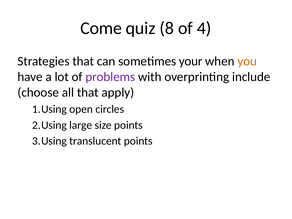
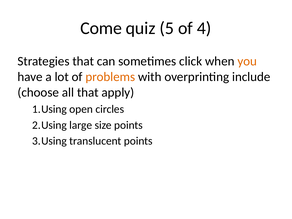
8: 8 -> 5
your: your -> click
problems colour: purple -> orange
